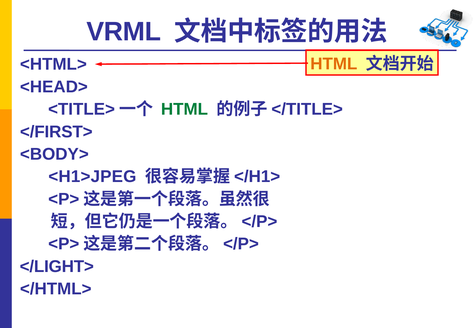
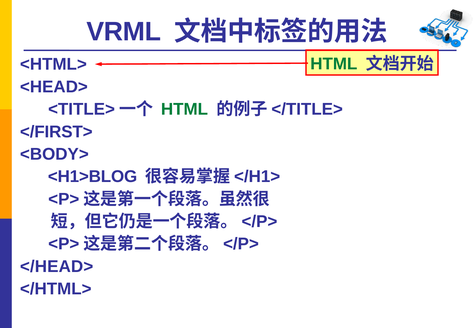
HTML at (334, 64) colour: orange -> green
<H1>JPEG: <H1>JPEG -> <H1>BLOG
</LIGHT>: </LIGHT> -> </HEAD>
